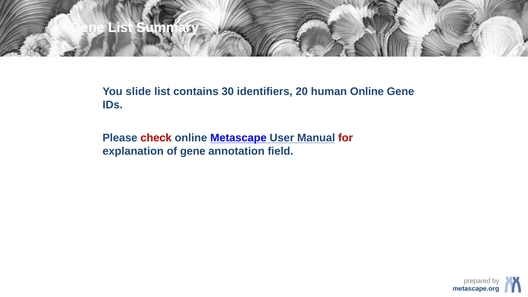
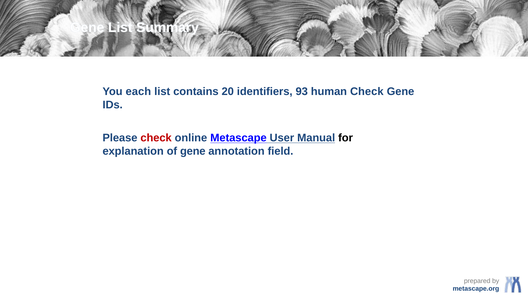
slide: slide -> each
30: 30 -> 20
20: 20 -> 93
human Online: Online -> Check
for colour: red -> black
